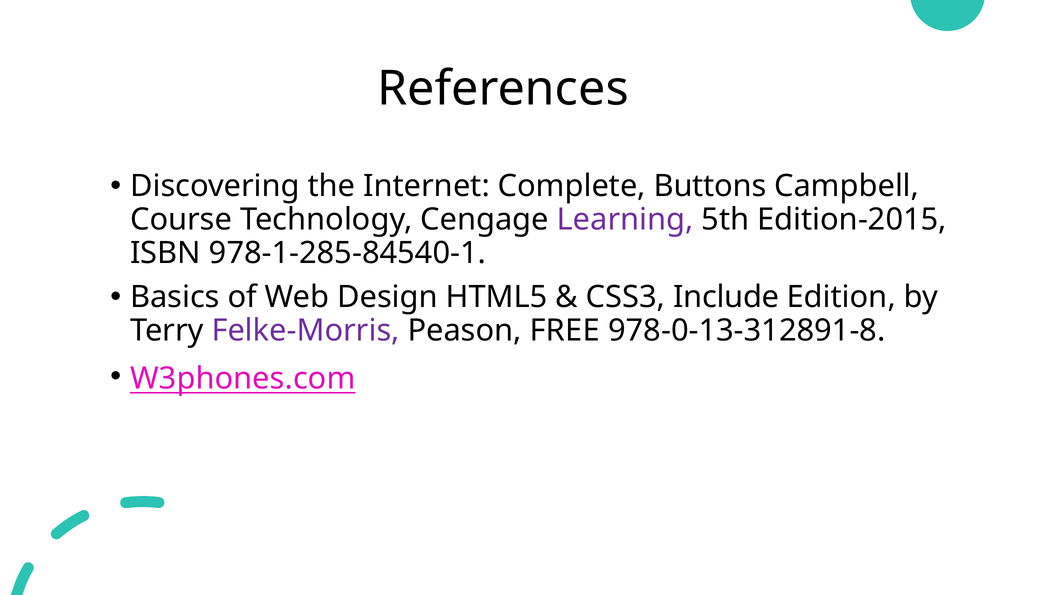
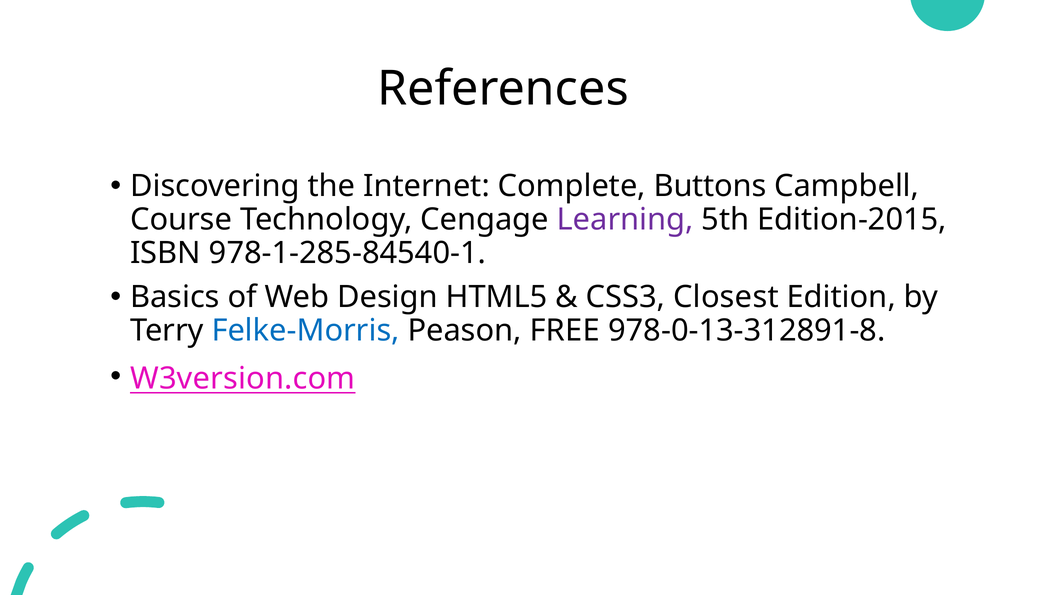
Include: Include -> Closest
Felke-Morris colour: purple -> blue
W3phones.com: W3phones.com -> W3version.com
